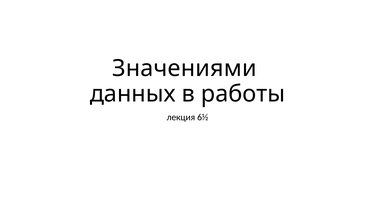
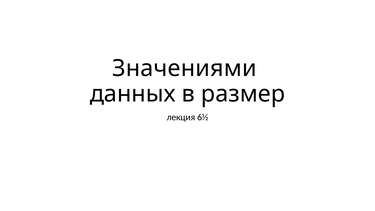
работы: работы -> размер
